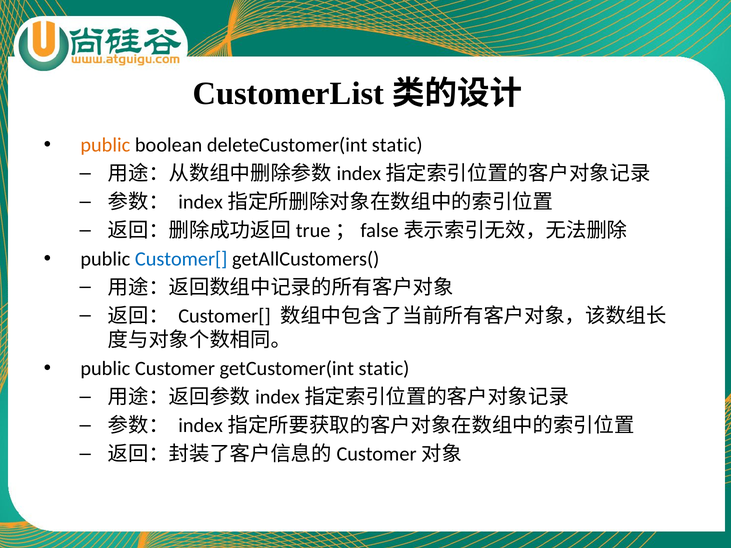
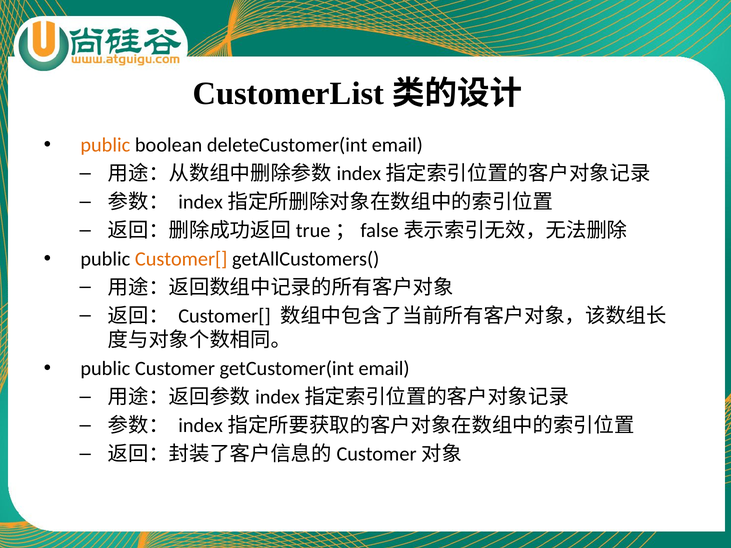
deleteCustomer(int static: static -> email
Customer[ at (181, 259) colour: blue -> orange
getCustomer(int static: static -> email
